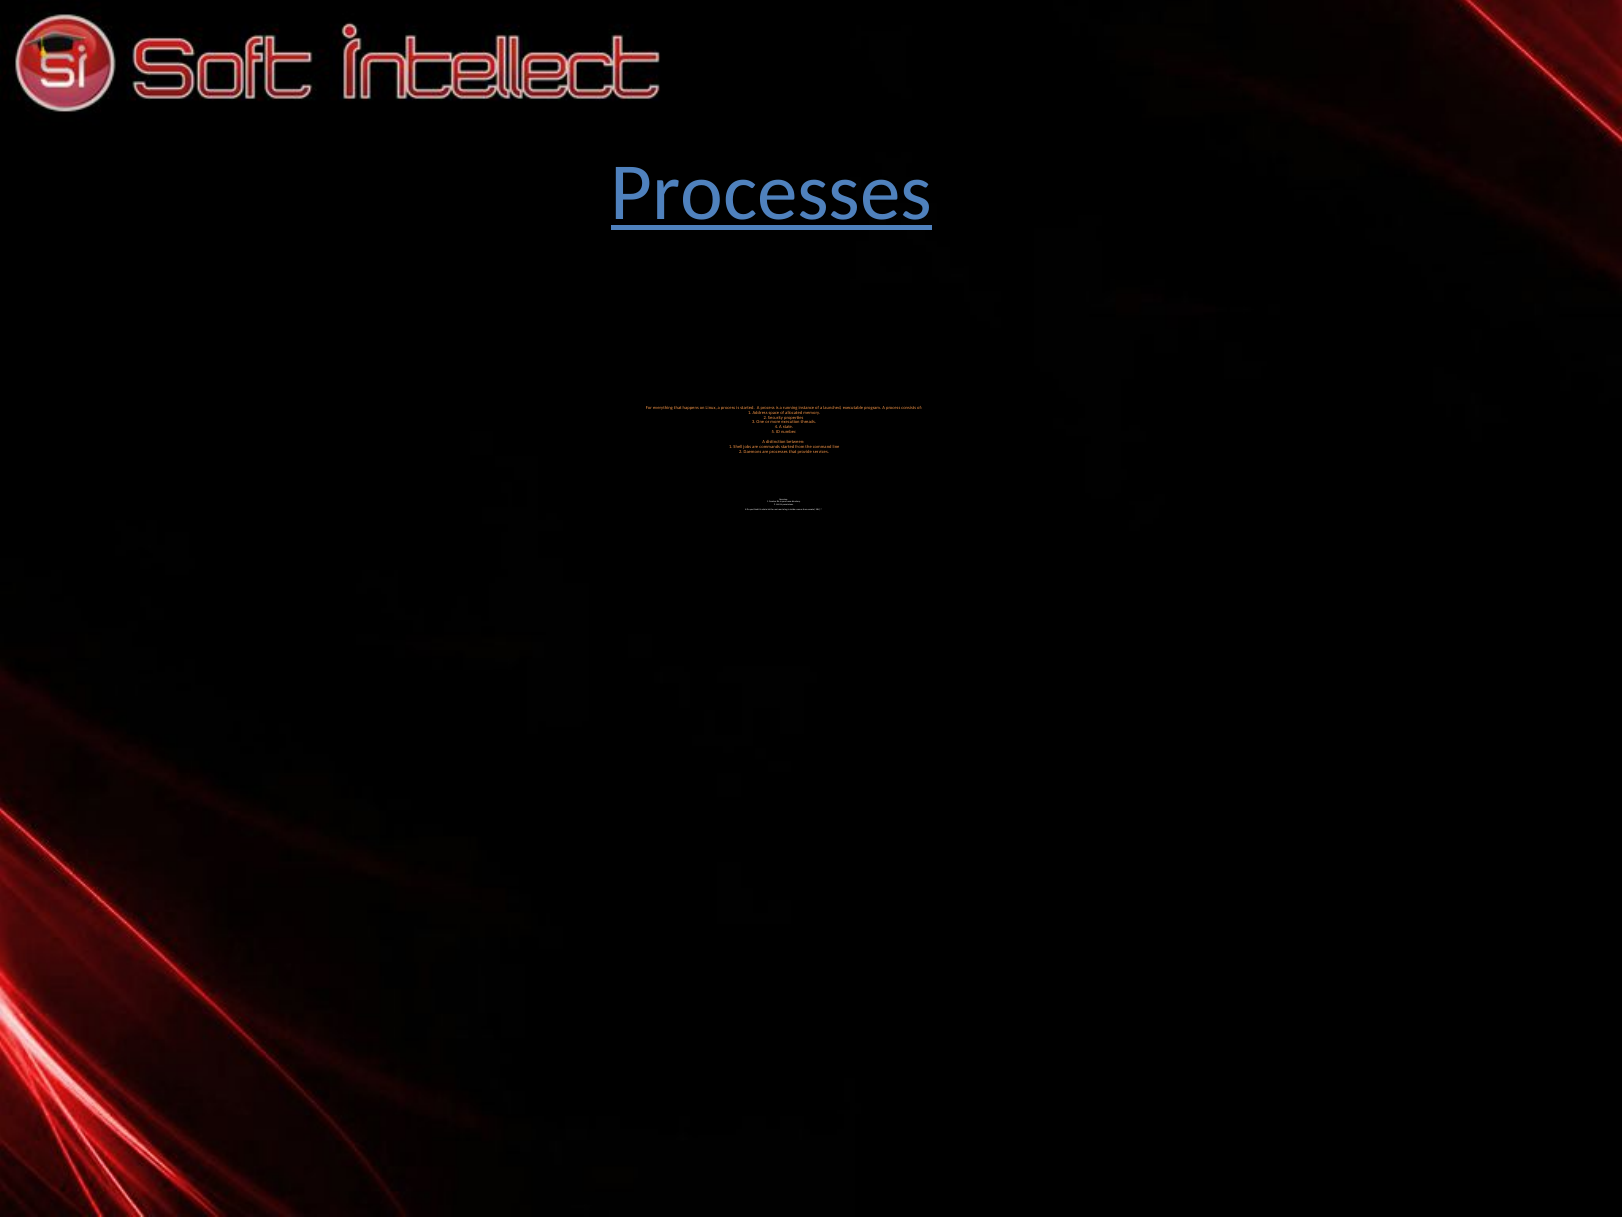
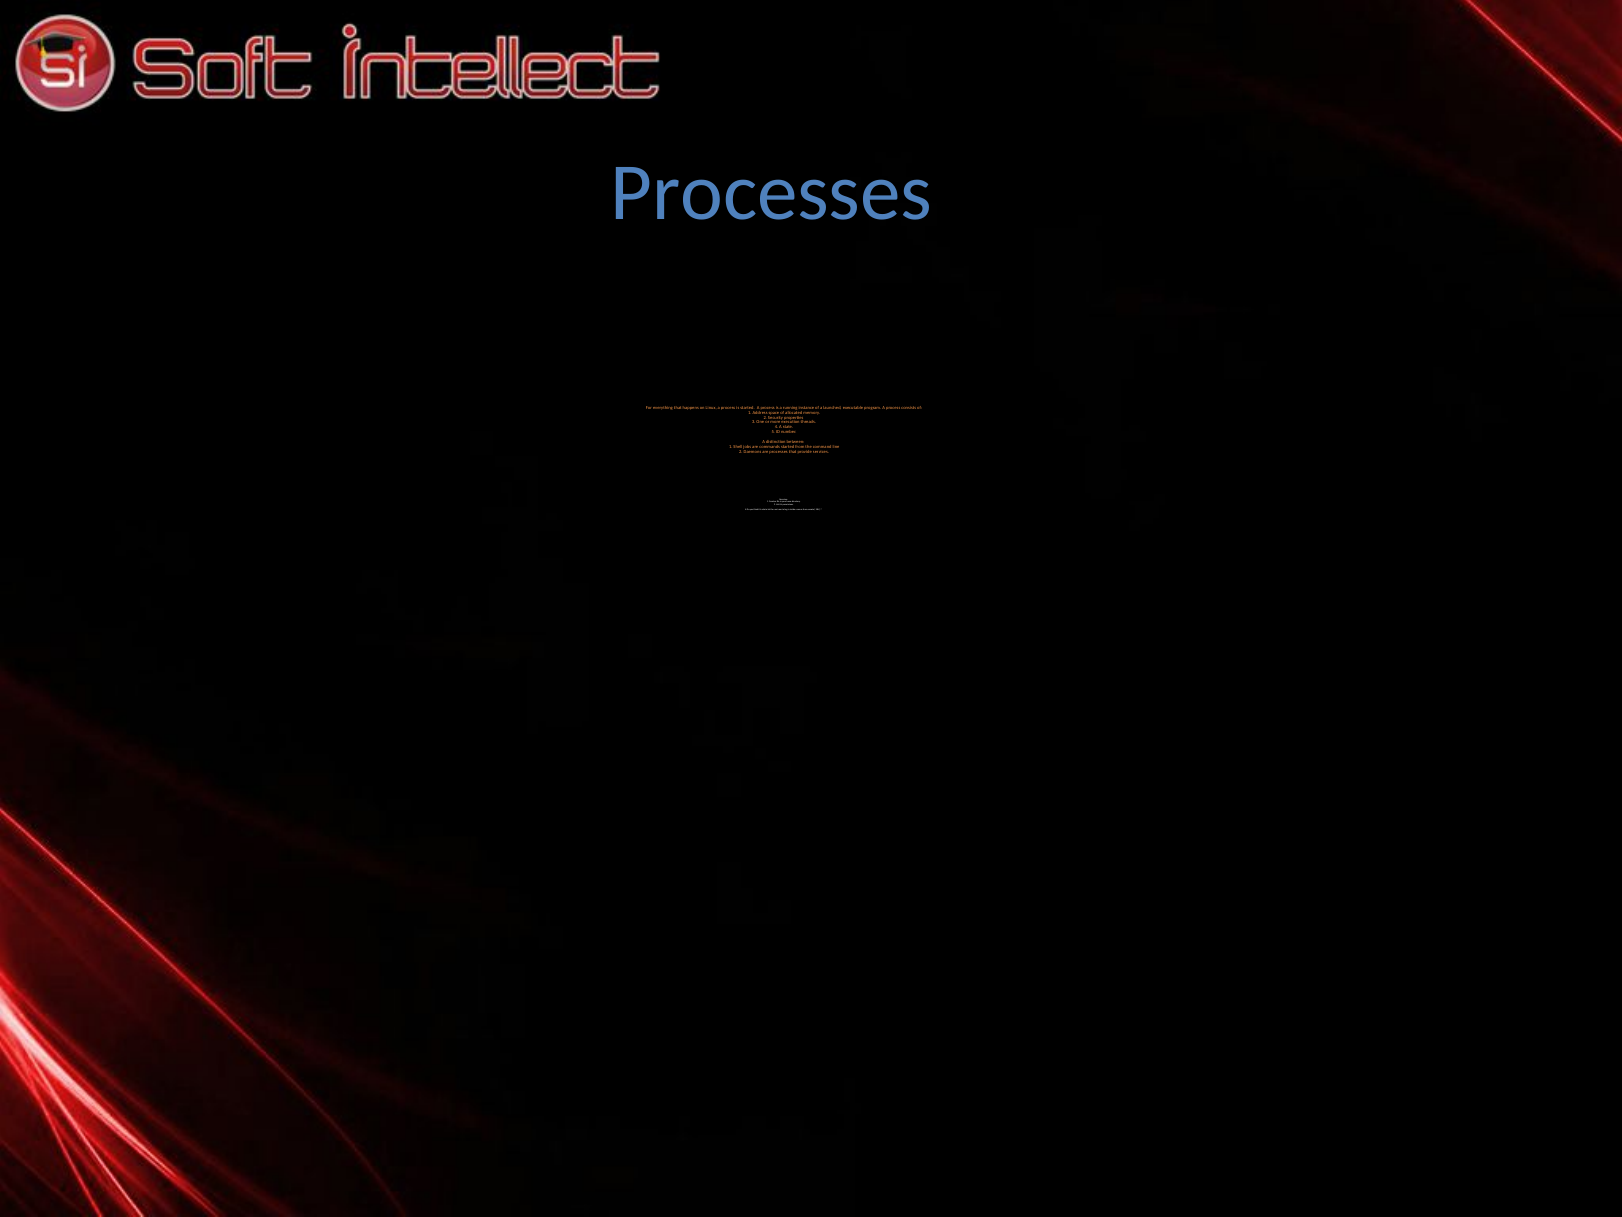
Processes at (771, 192) underline: present -> none
